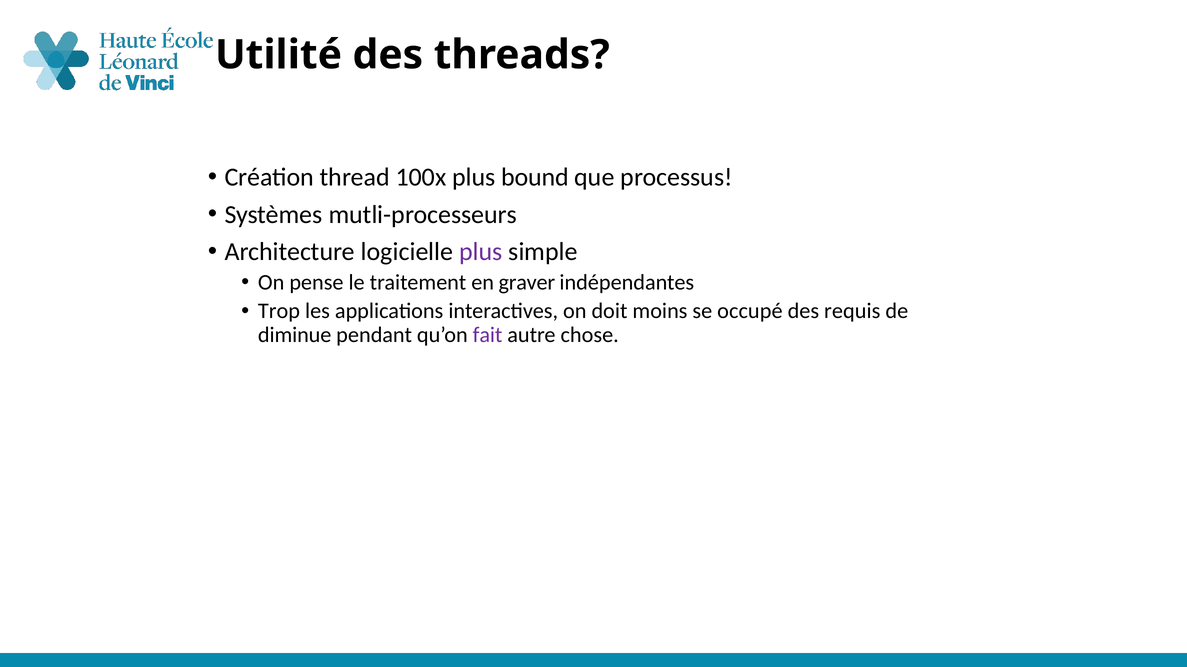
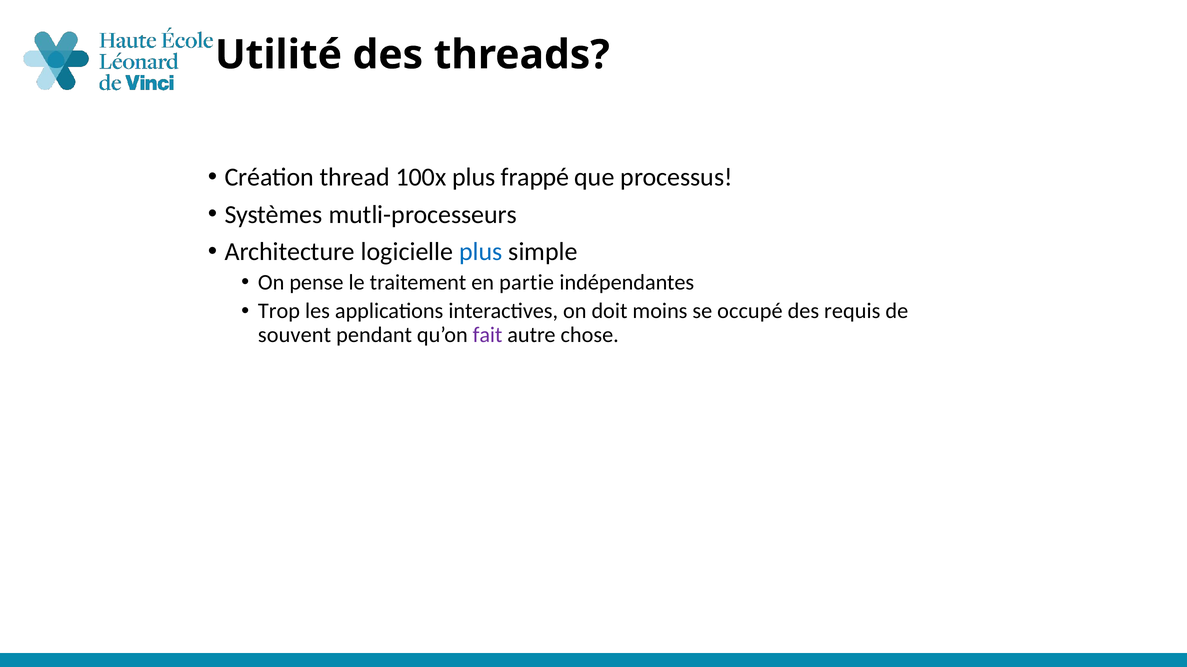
bound: bound -> frappé
plus at (481, 252) colour: purple -> blue
graver: graver -> partie
diminue: diminue -> souvent
